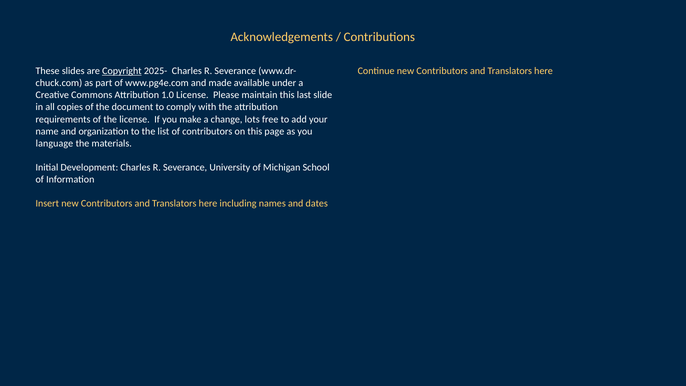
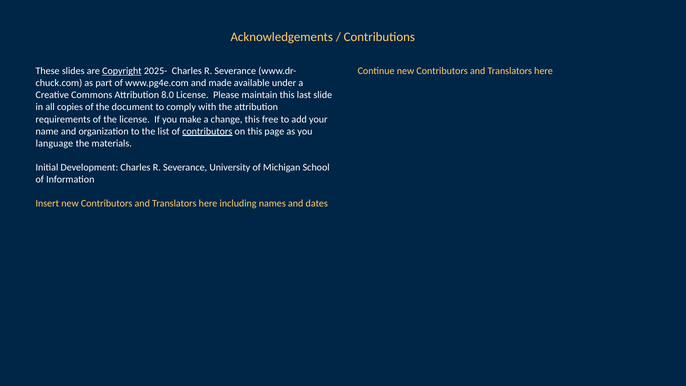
1.0: 1.0 -> 8.0
change lots: lots -> this
contributors at (207, 131) underline: none -> present
